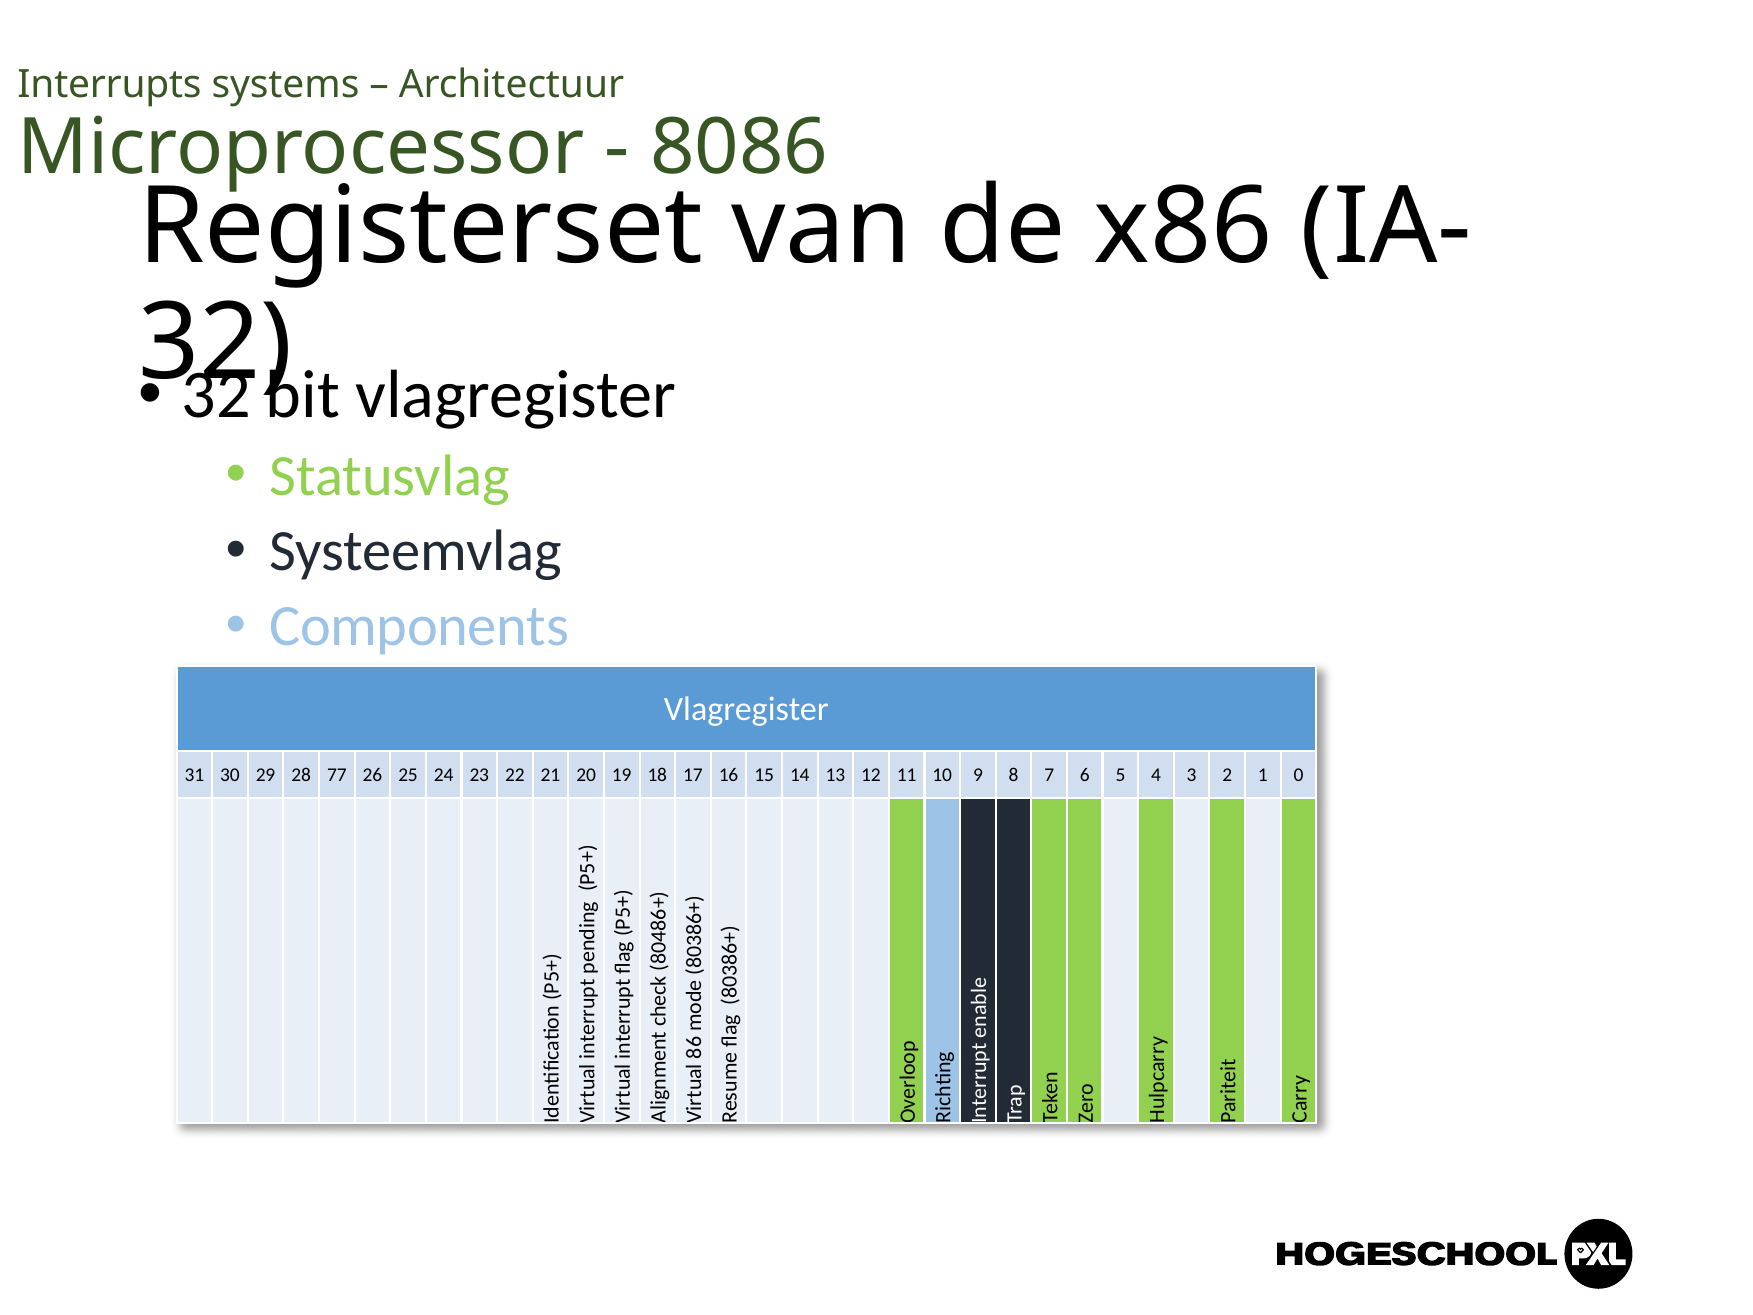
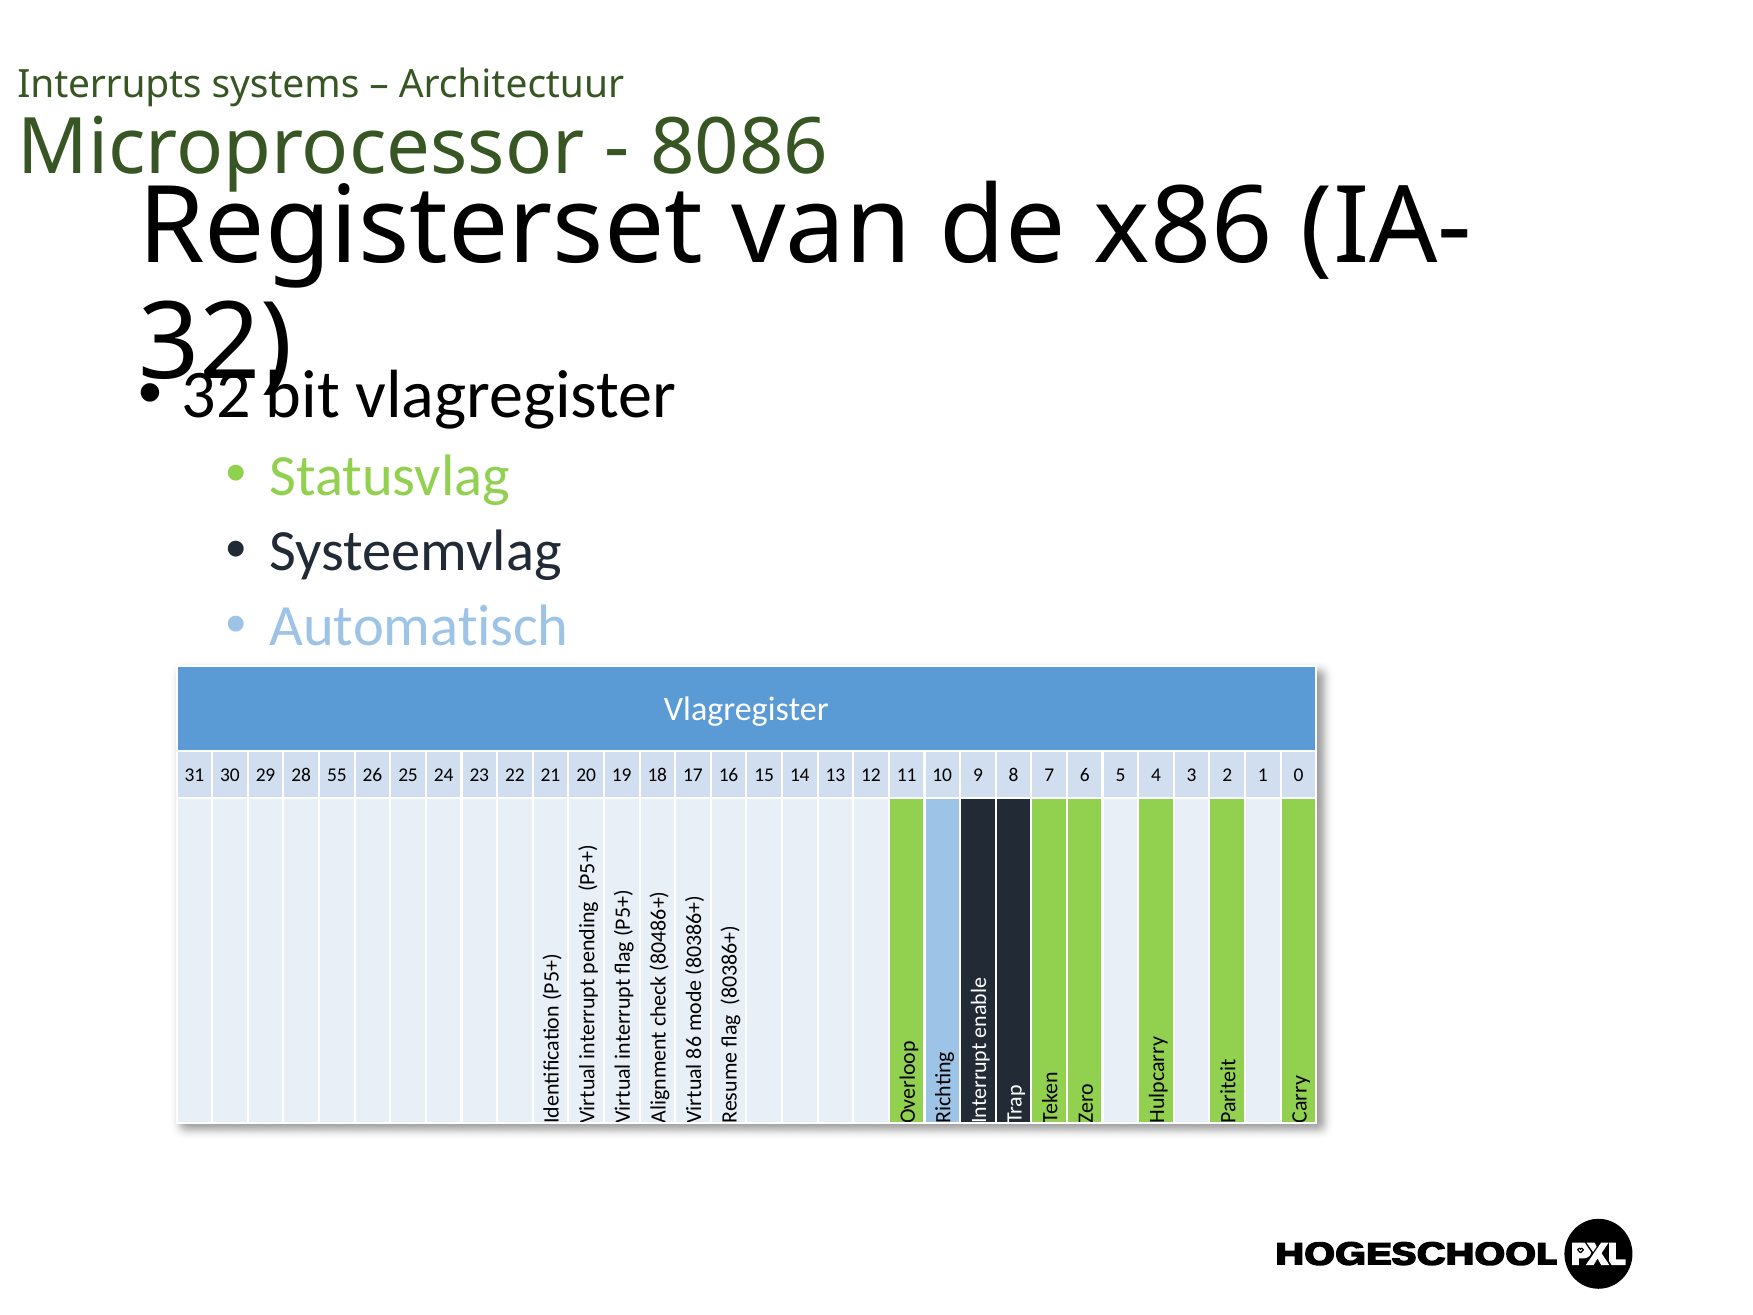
Components: Components -> Automatisch
77: 77 -> 55
